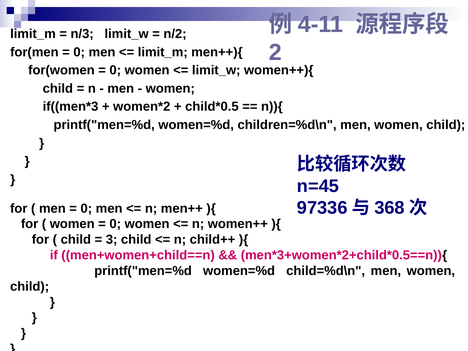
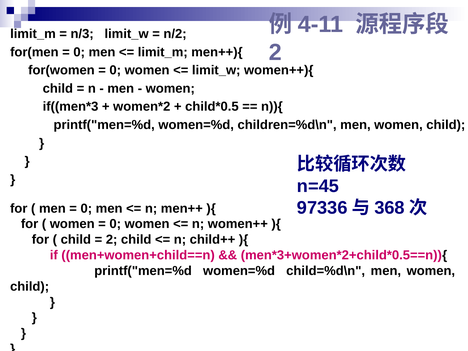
3 at (112, 240): 3 -> 2
